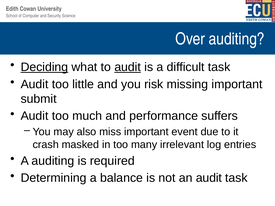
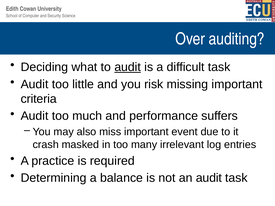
Deciding underline: present -> none
submit: submit -> criteria
A auditing: auditing -> practice
